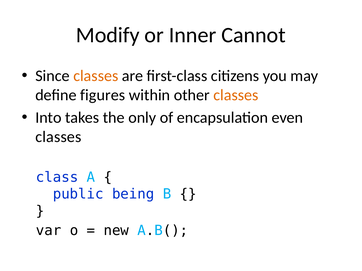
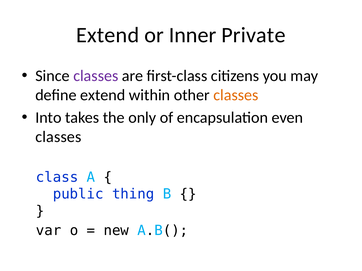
Modify at (108, 35): Modify -> Extend
Cannot: Cannot -> Private
classes at (96, 76) colour: orange -> purple
define figures: figures -> extend
being: being -> thing
